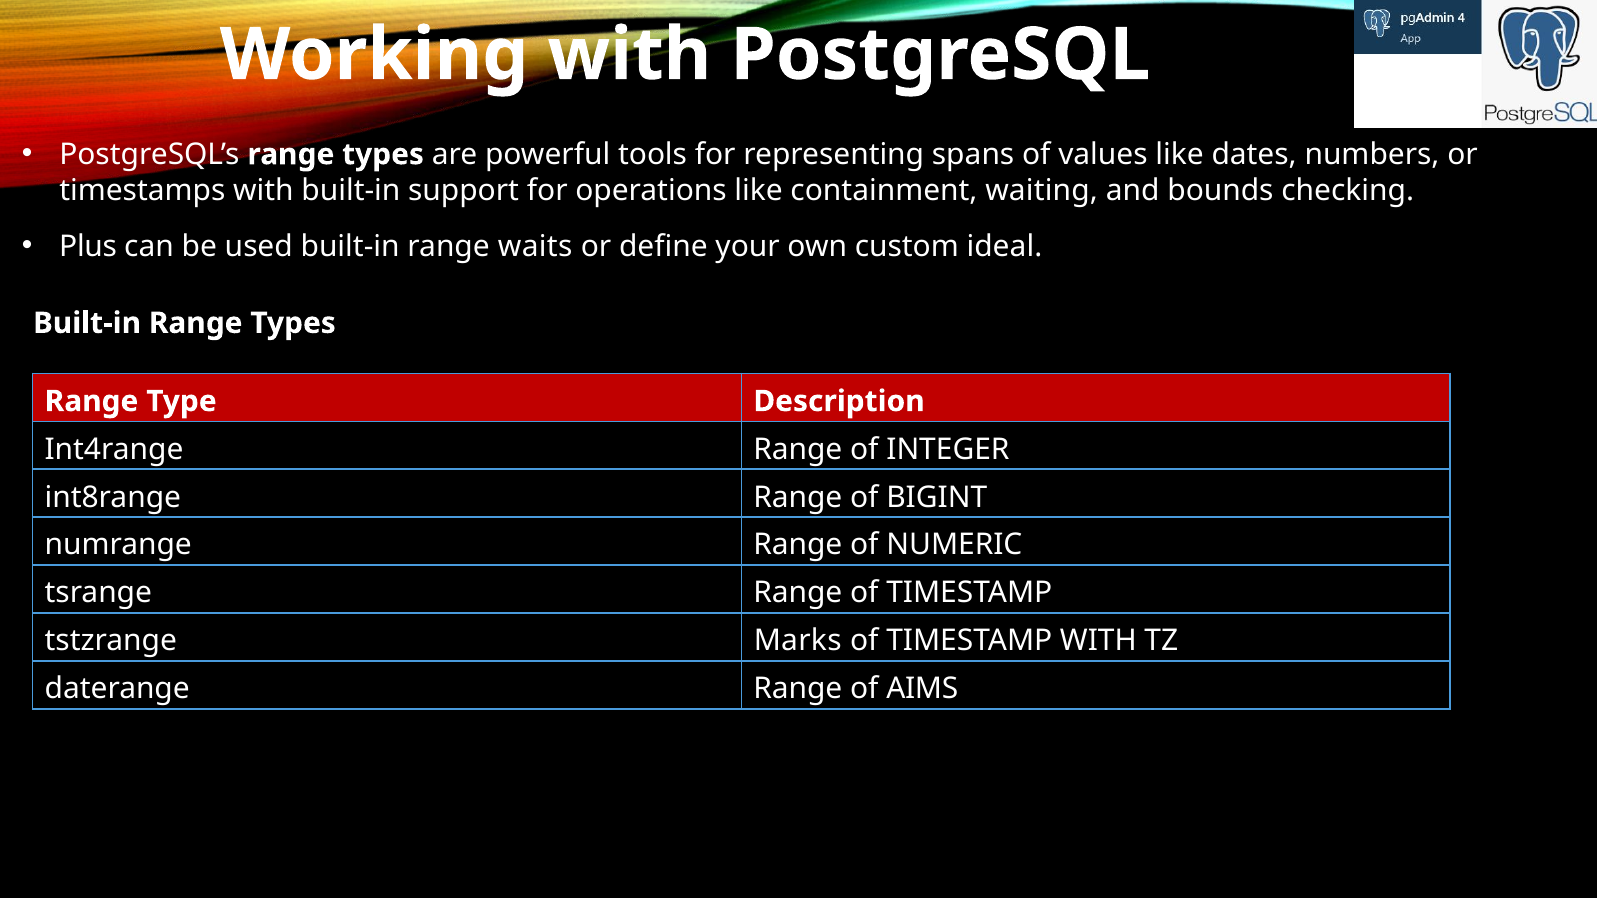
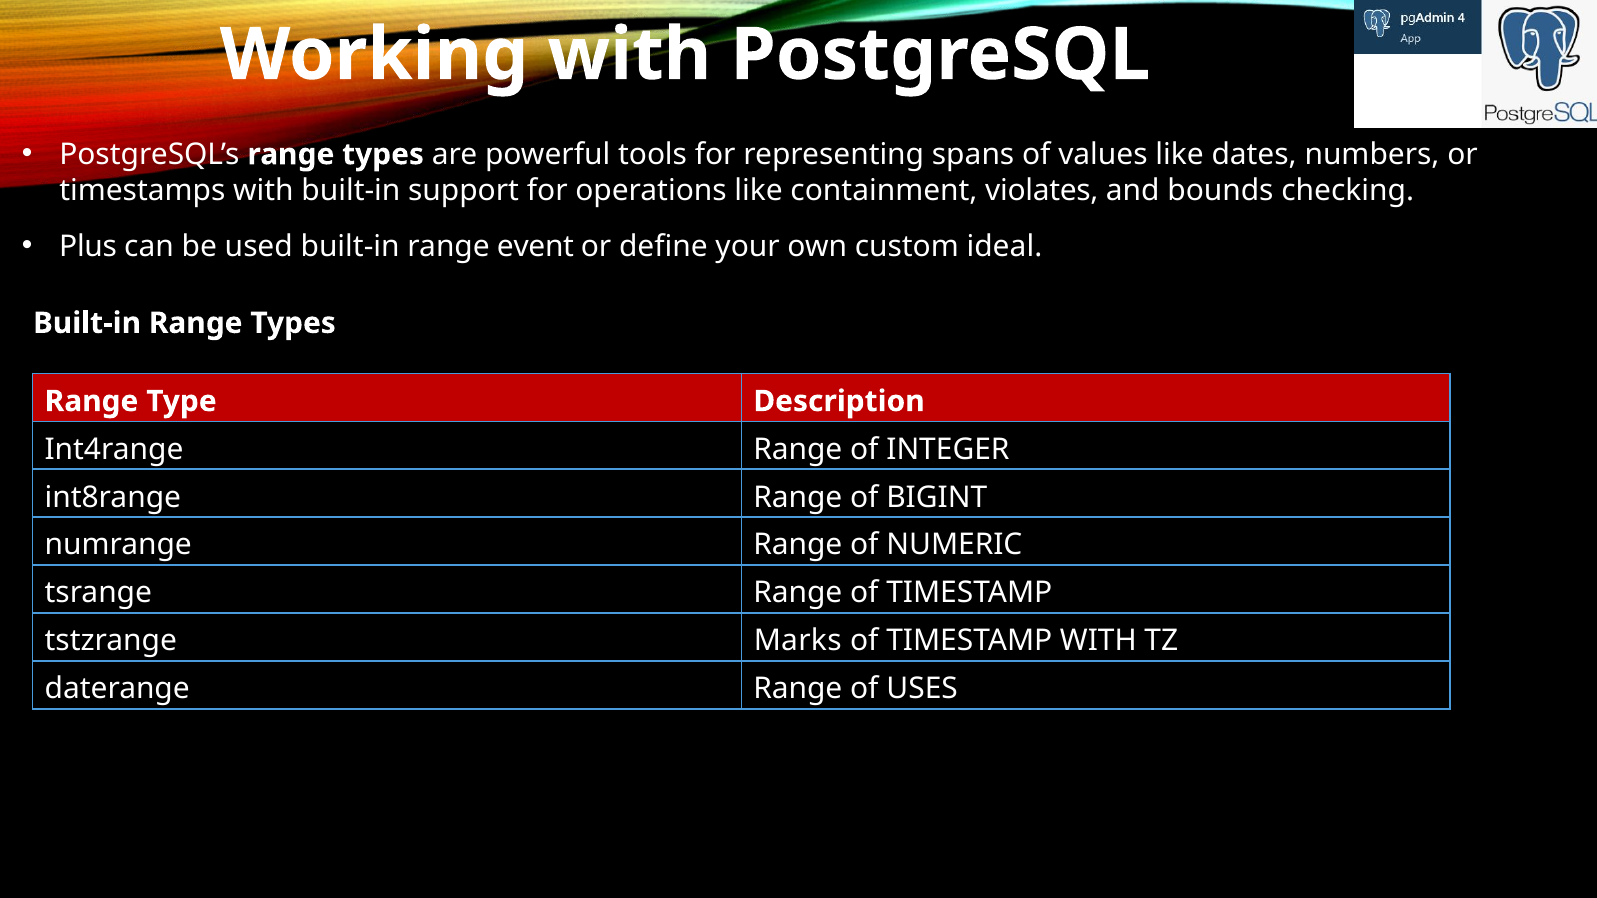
waiting: waiting -> violates
waits: waits -> event
AIMS: AIMS -> USES
